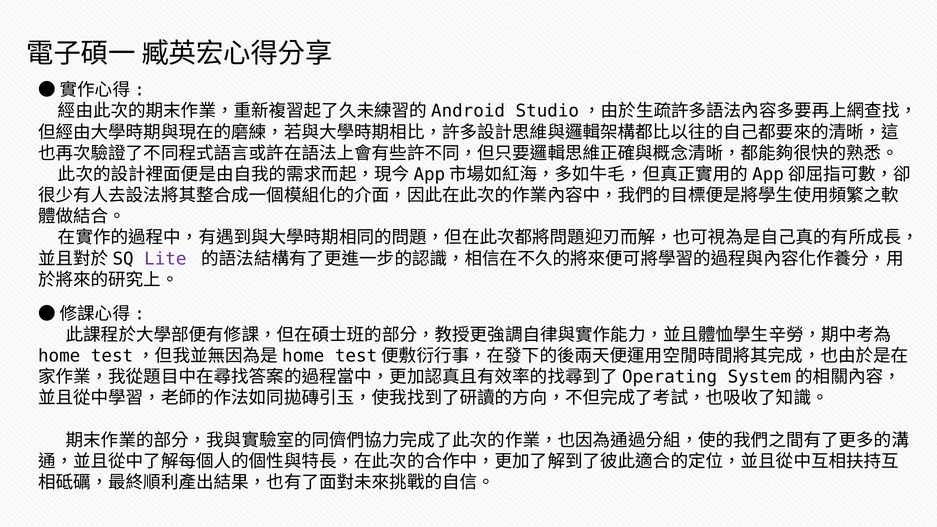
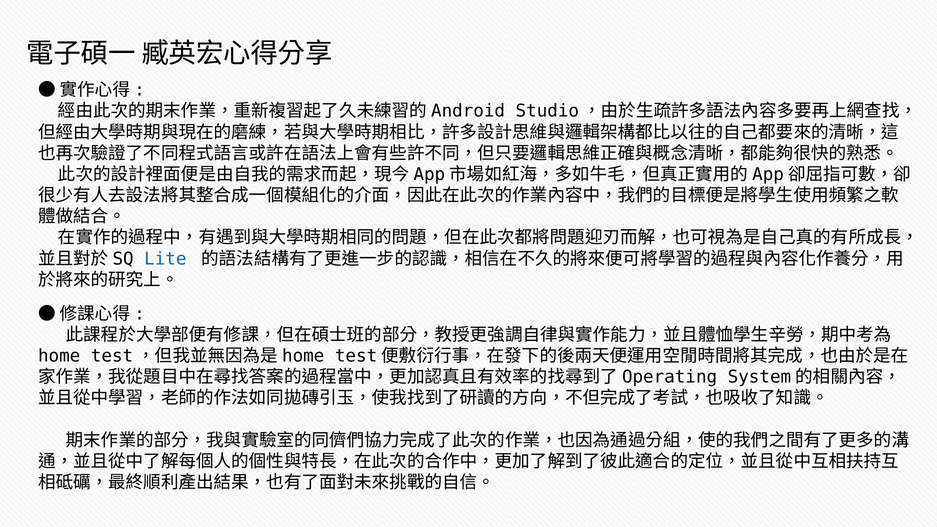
Lite colour: purple -> blue
